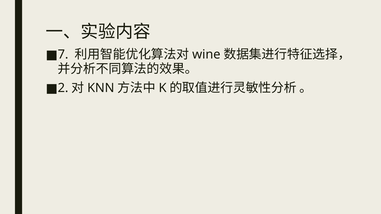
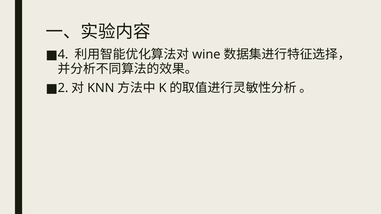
7: 7 -> 4
